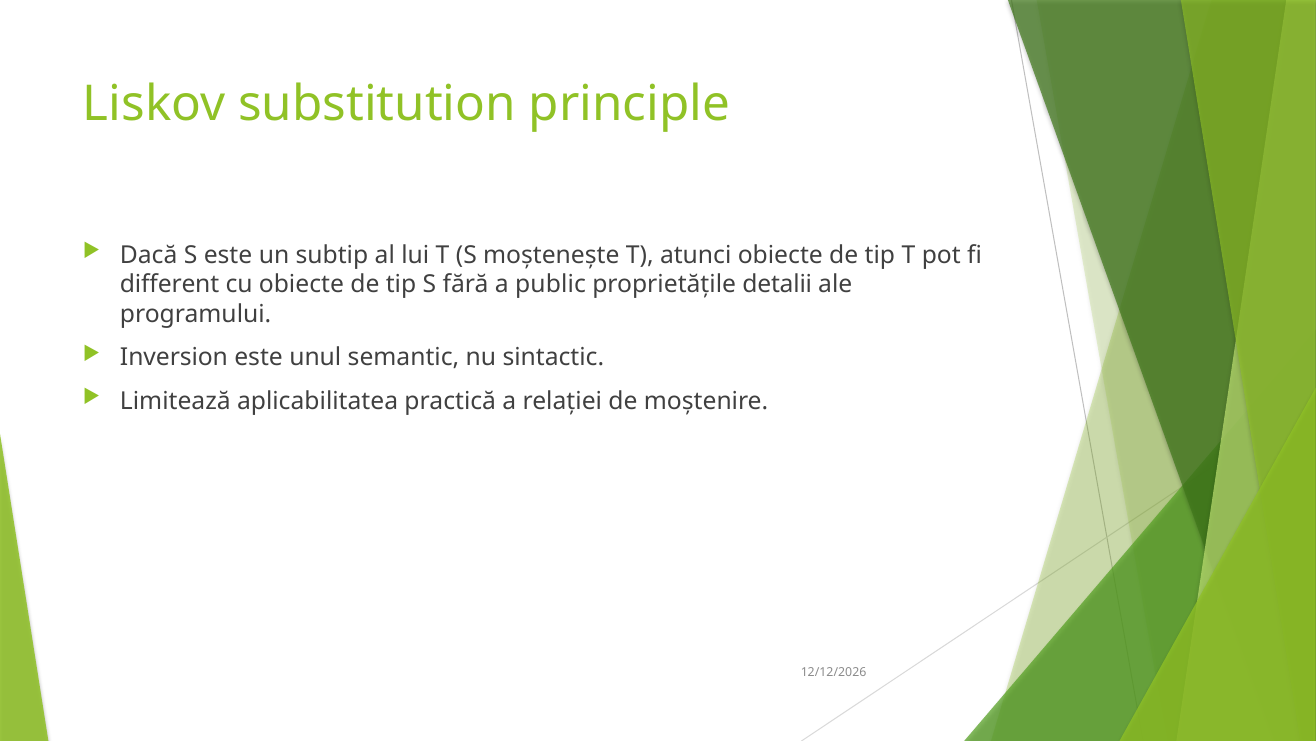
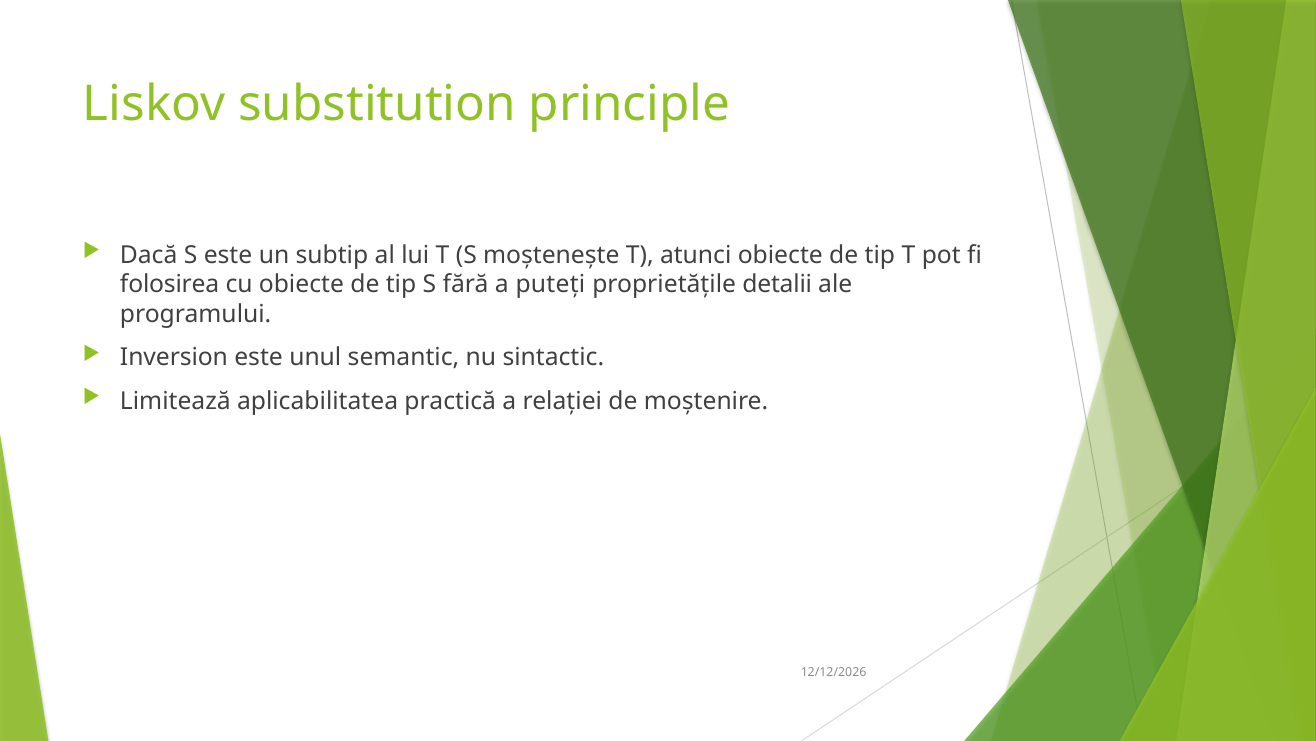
different: different -> folosirea
public: public -> puteți
